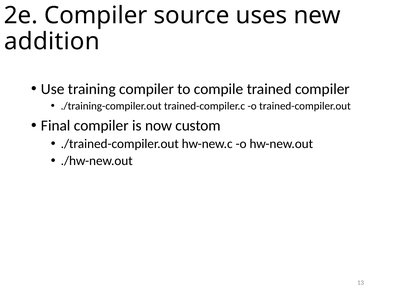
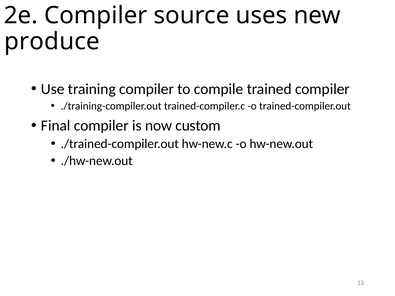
addition: addition -> produce
